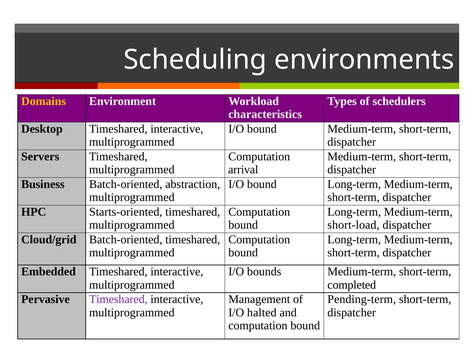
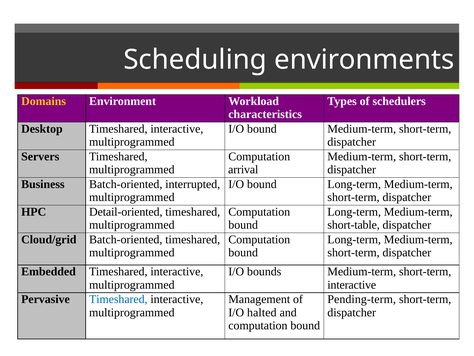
abstraction: abstraction -> interrupted
Starts-oriented: Starts-oriented -> Detail-oriented
short-load: short-load -> short-table
completed at (352, 284): completed -> interactive
Timeshared at (118, 299) colour: purple -> blue
